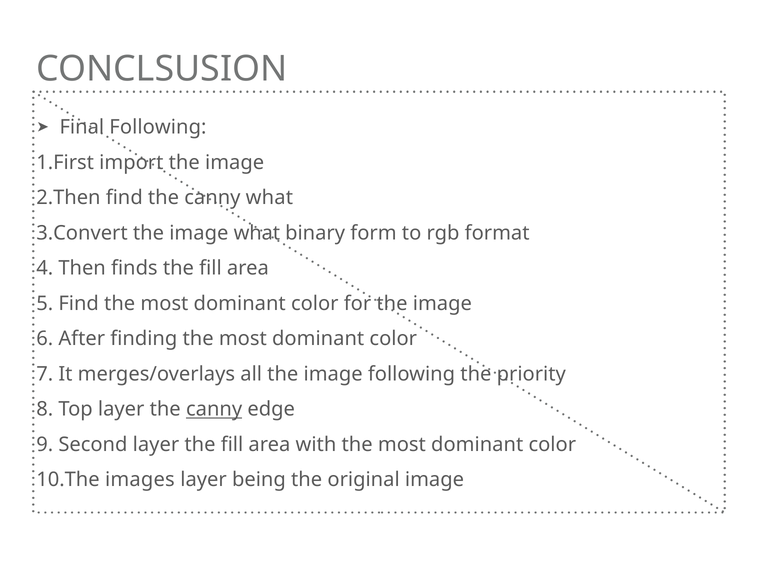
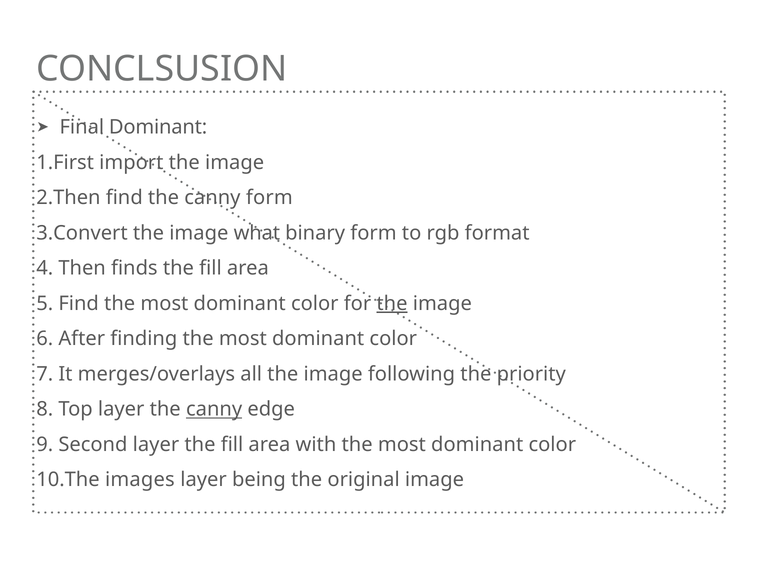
Final Following: Following -> Dominant
canny what: what -> form
the at (392, 304) underline: none -> present
